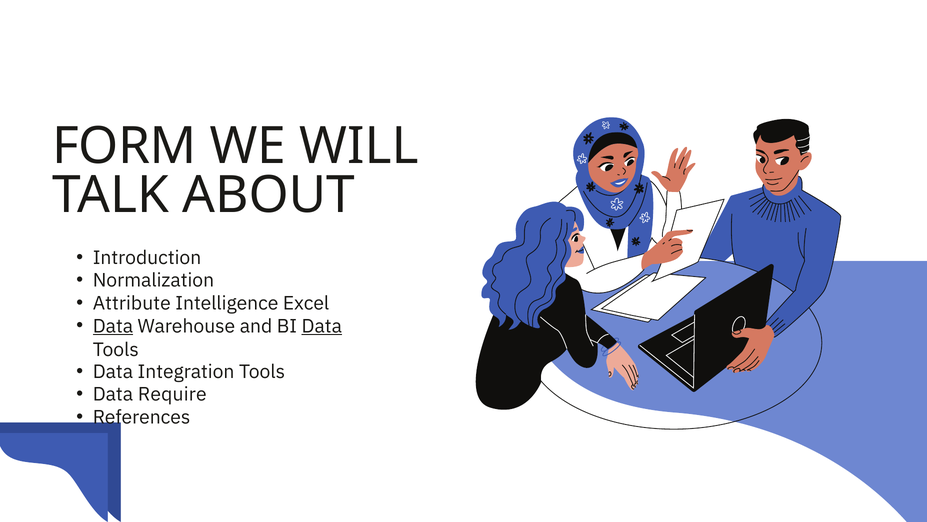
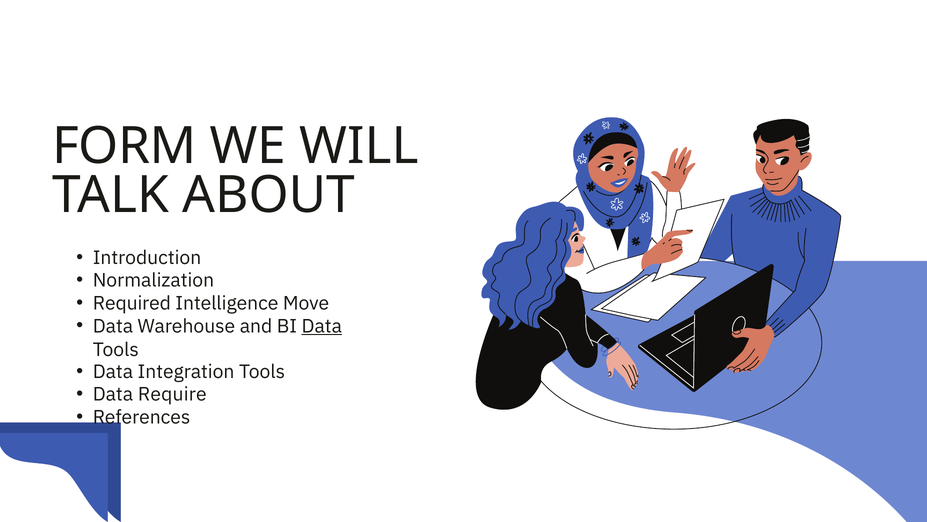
Attribute: Attribute -> Required
Excel: Excel -> Move
Data at (113, 326) underline: present -> none
